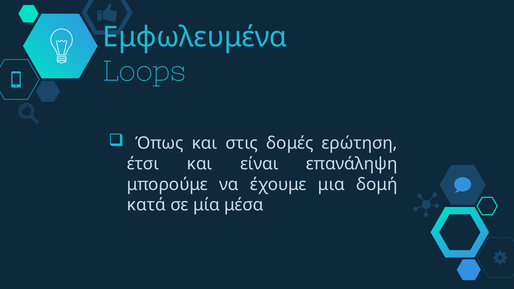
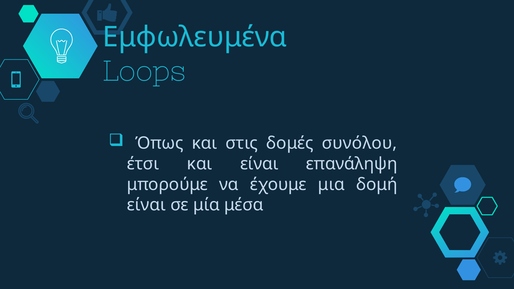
ερώτηση: ερώτηση -> συνόλου
κατά at (146, 205): κατά -> είναι
